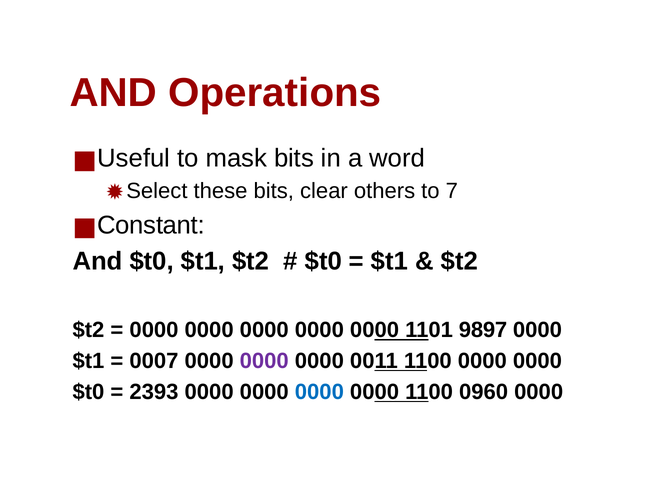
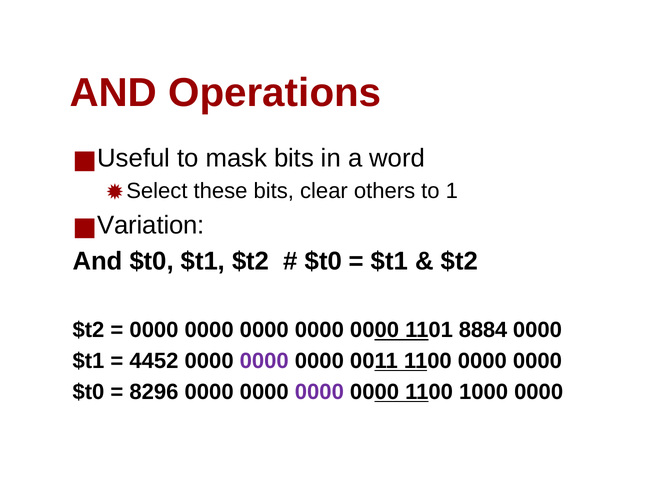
7: 7 -> 1
Constant: Constant -> Variation
9897: 9897 -> 8884
0007: 0007 -> 4452
2393: 2393 -> 8296
0000 at (319, 392) colour: blue -> purple
0960: 0960 -> 1000
